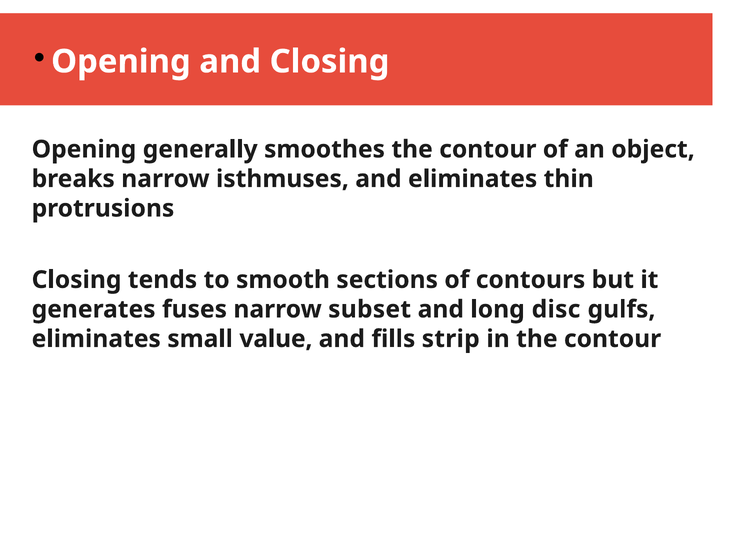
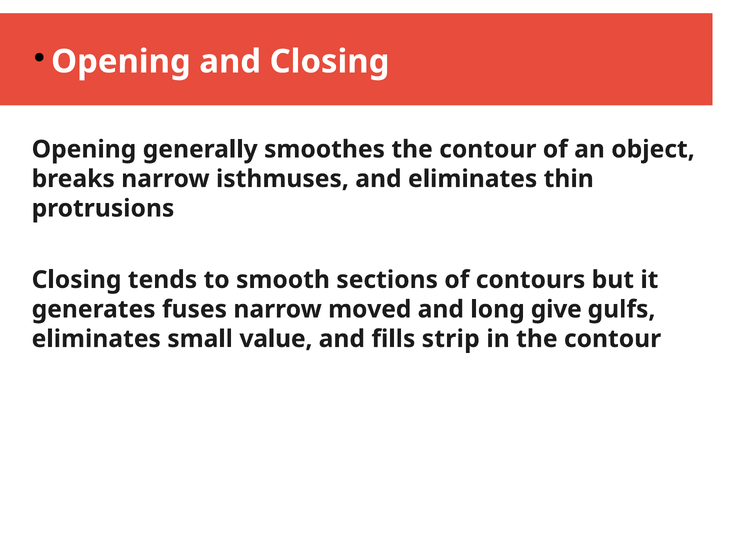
subset: subset -> moved
disc: disc -> give
